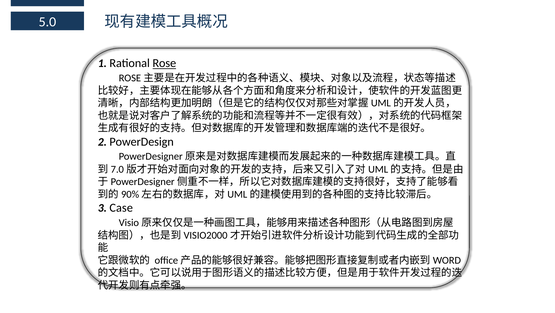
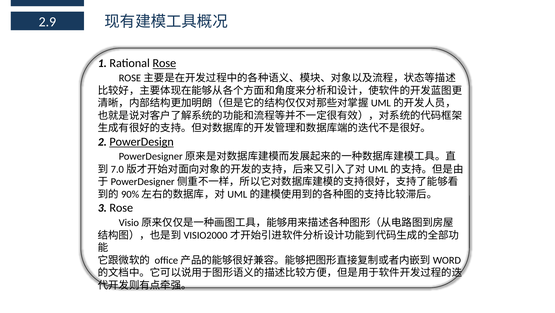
5.0: 5.0 -> 2.9
PowerDesign underline: none -> present
3 Case: Case -> Rose
